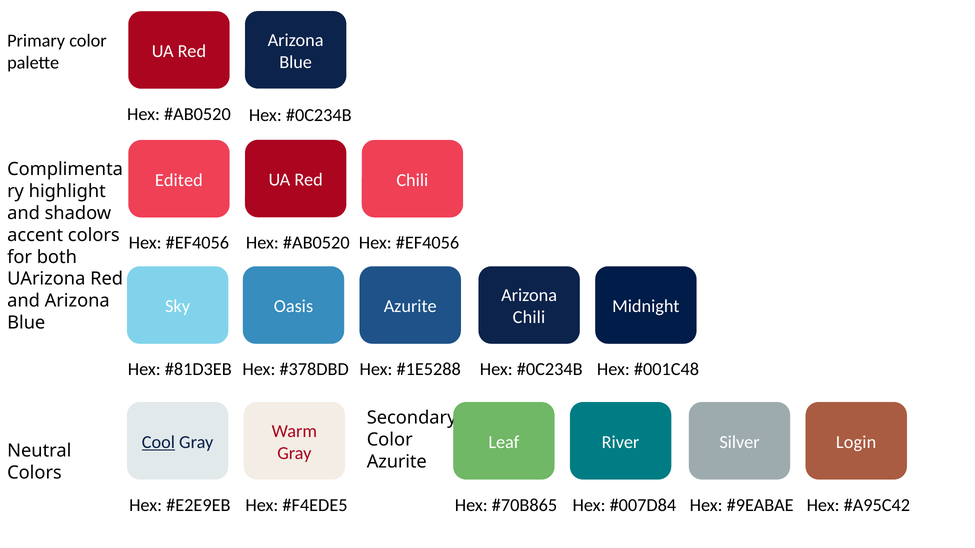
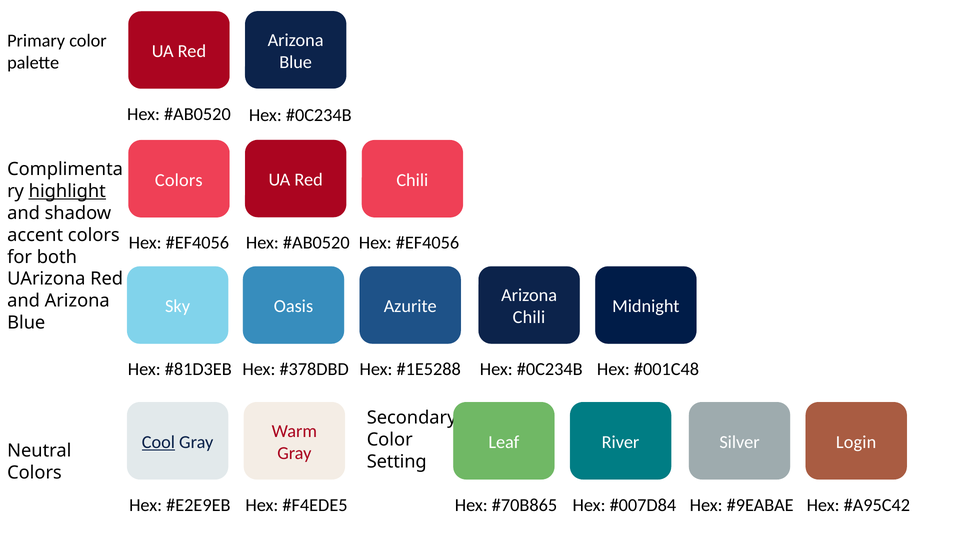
Edited at (179, 180): Edited -> Colors
highlight underline: none -> present
Azurite at (397, 462): Azurite -> Setting
